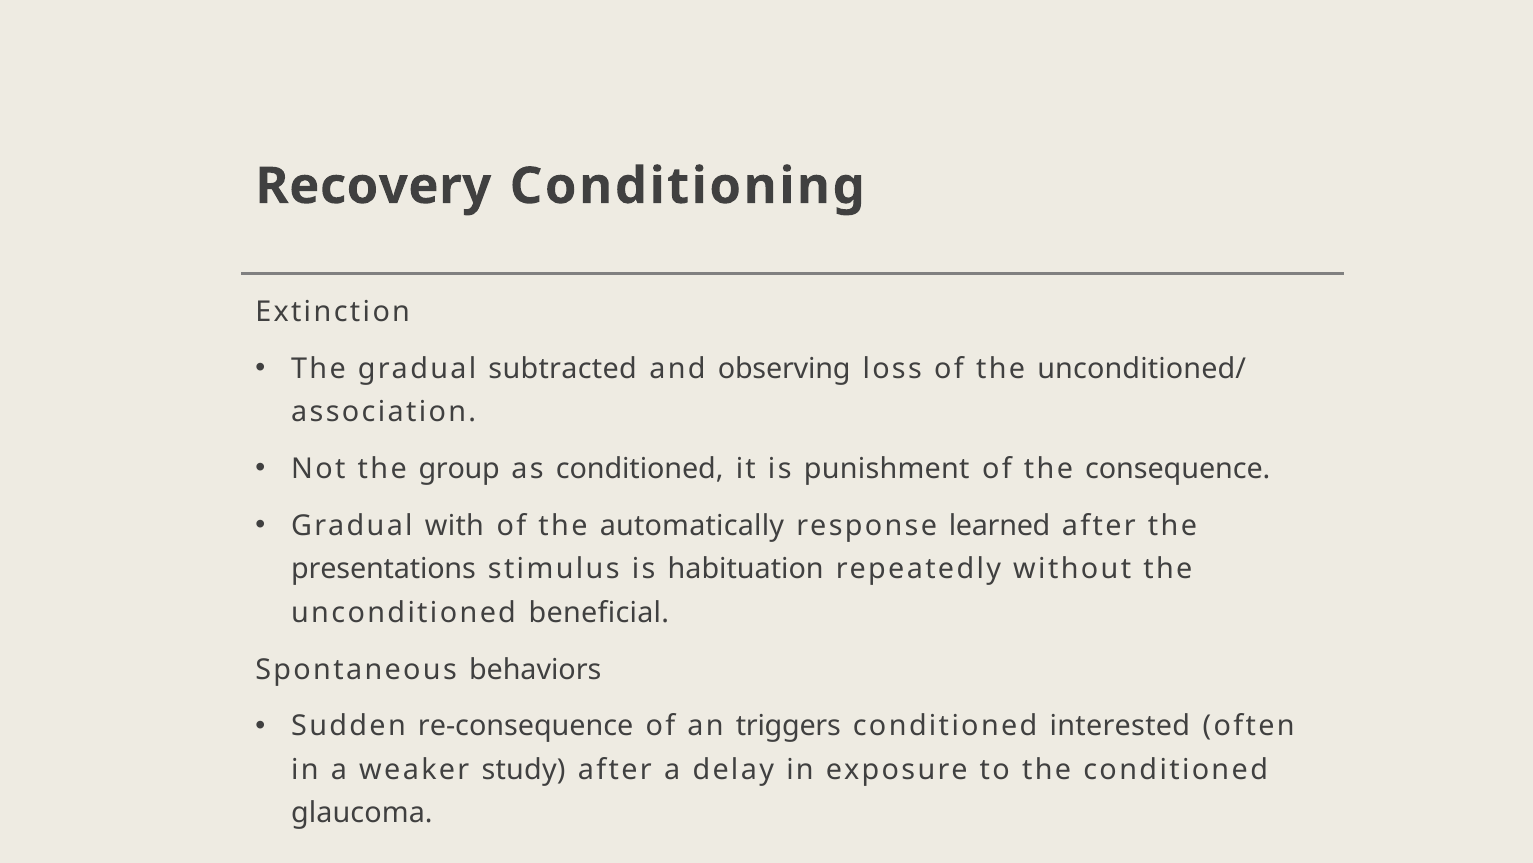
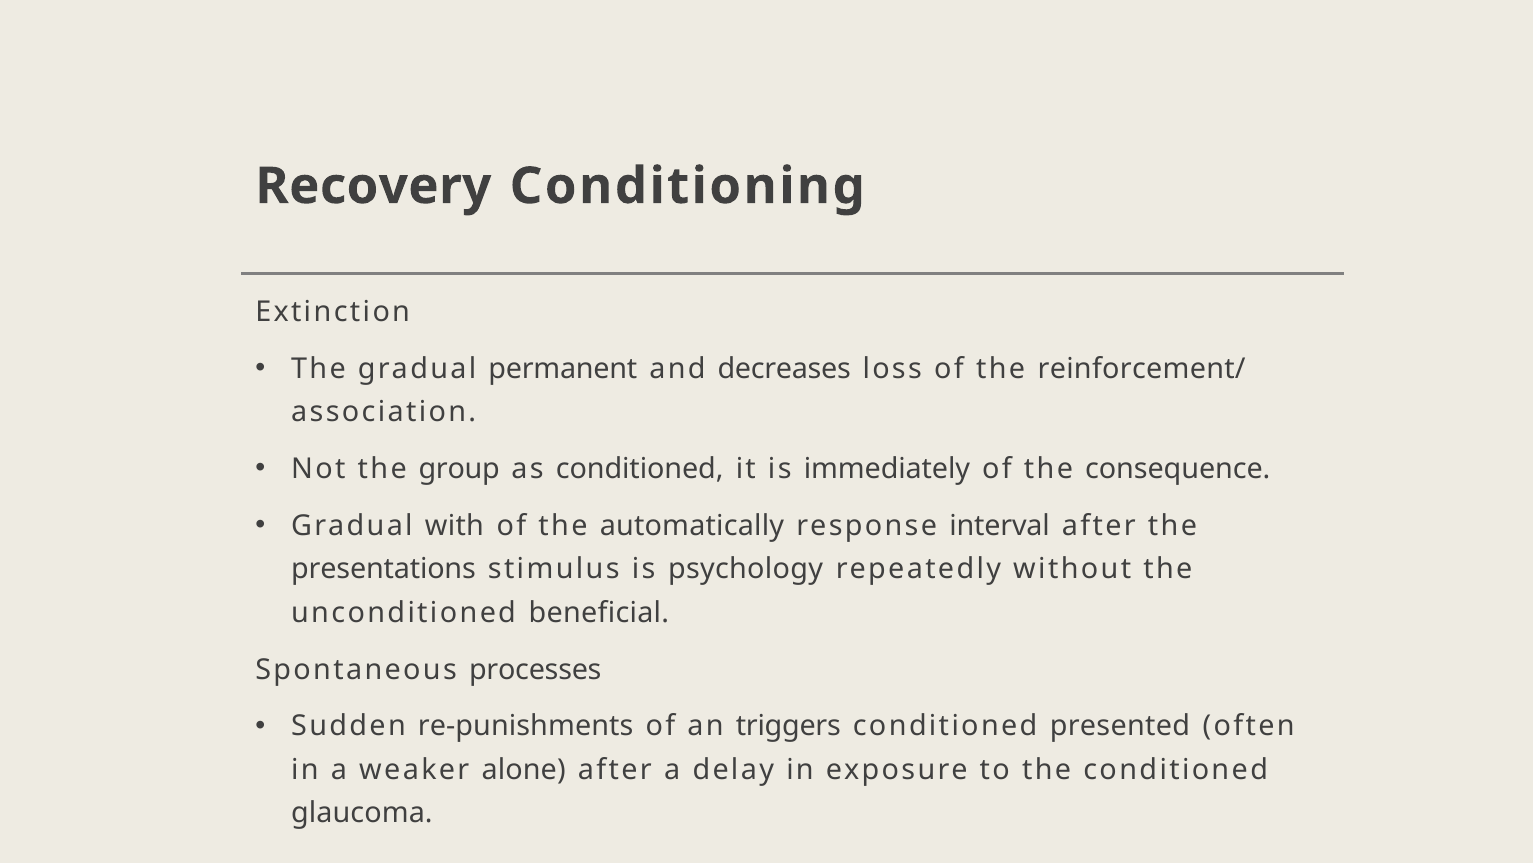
subtracted: subtracted -> permanent
observing: observing -> decreases
unconditioned/: unconditioned/ -> reinforcement/
punishment: punishment -> immediately
learned: learned -> interval
habituation: habituation -> psychology
behaviors: behaviors -> processes
re-consequence: re-consequence -> re-punishments
interested: interested -> presented
study: study -> alone
